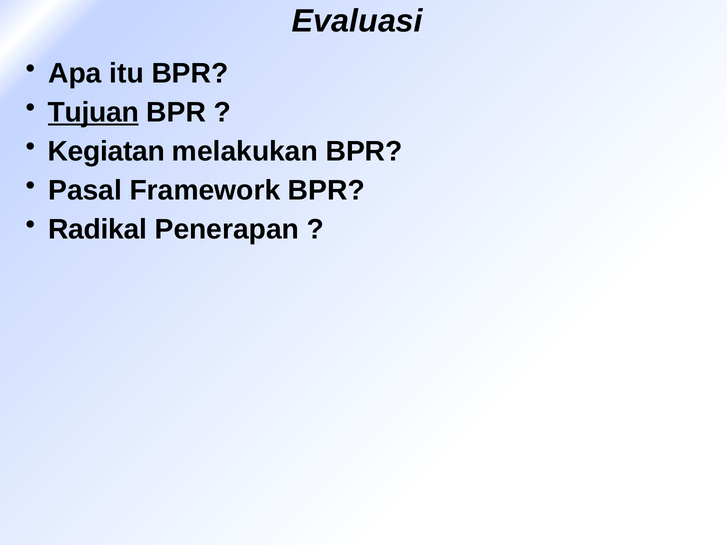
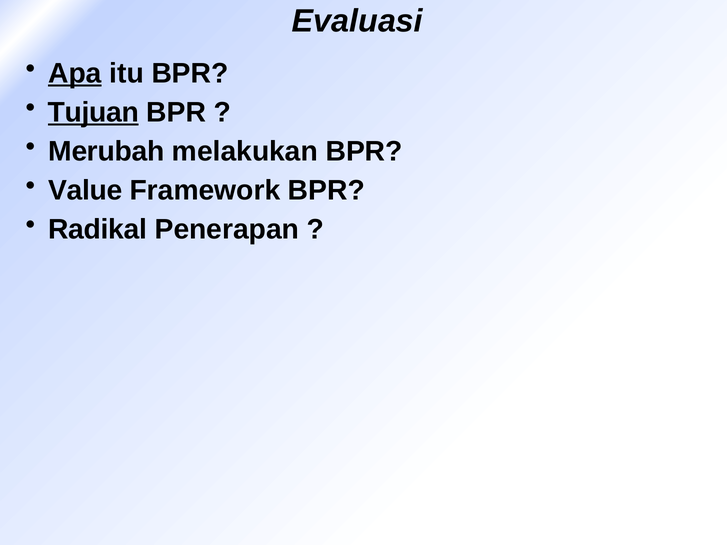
Apa underline: none -> present
Kegiatan: Kegiatan -> Merubah
Pasal: Pasal -> Value
